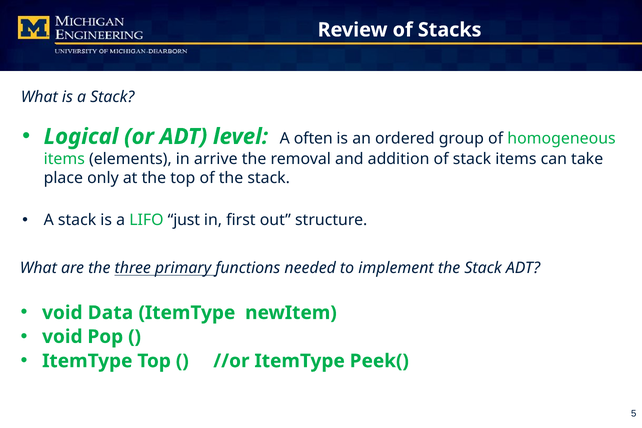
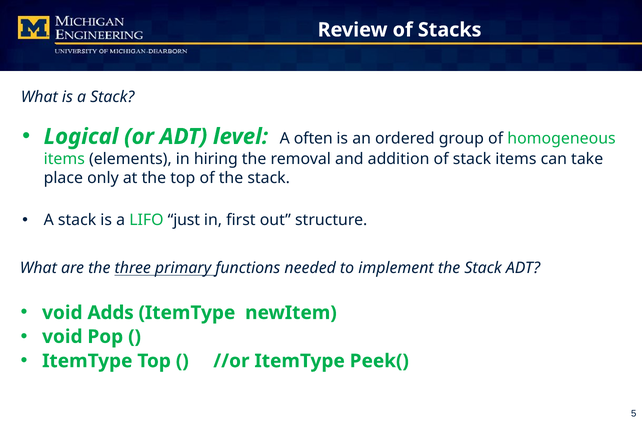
arrive: arrive -> hiring
Data: Data -> Adds
